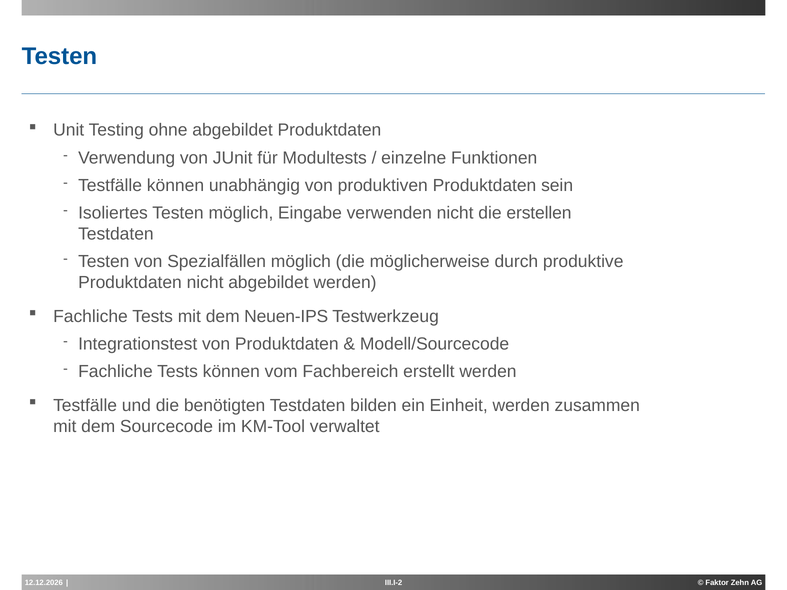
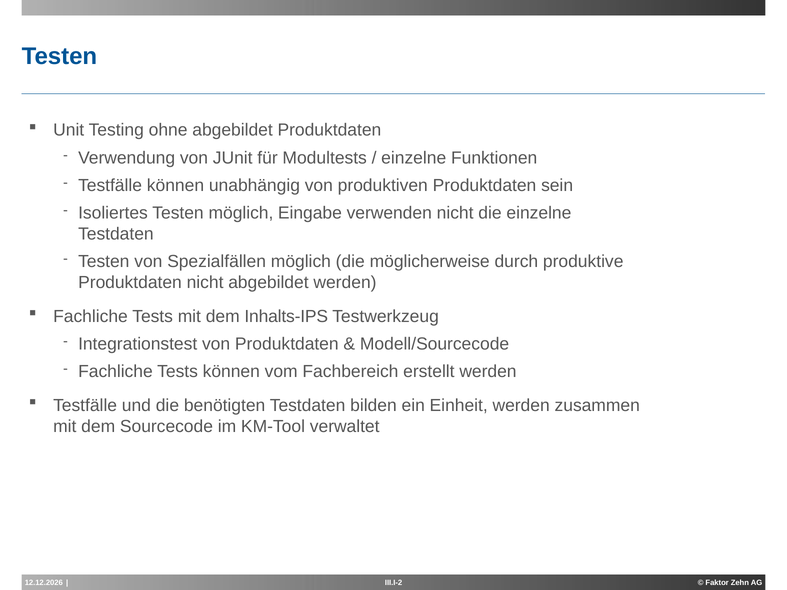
die erstellen: erstellen -> einzelne
Neuen-IPS: Neuen-IPS -> Inhalts-IPS
